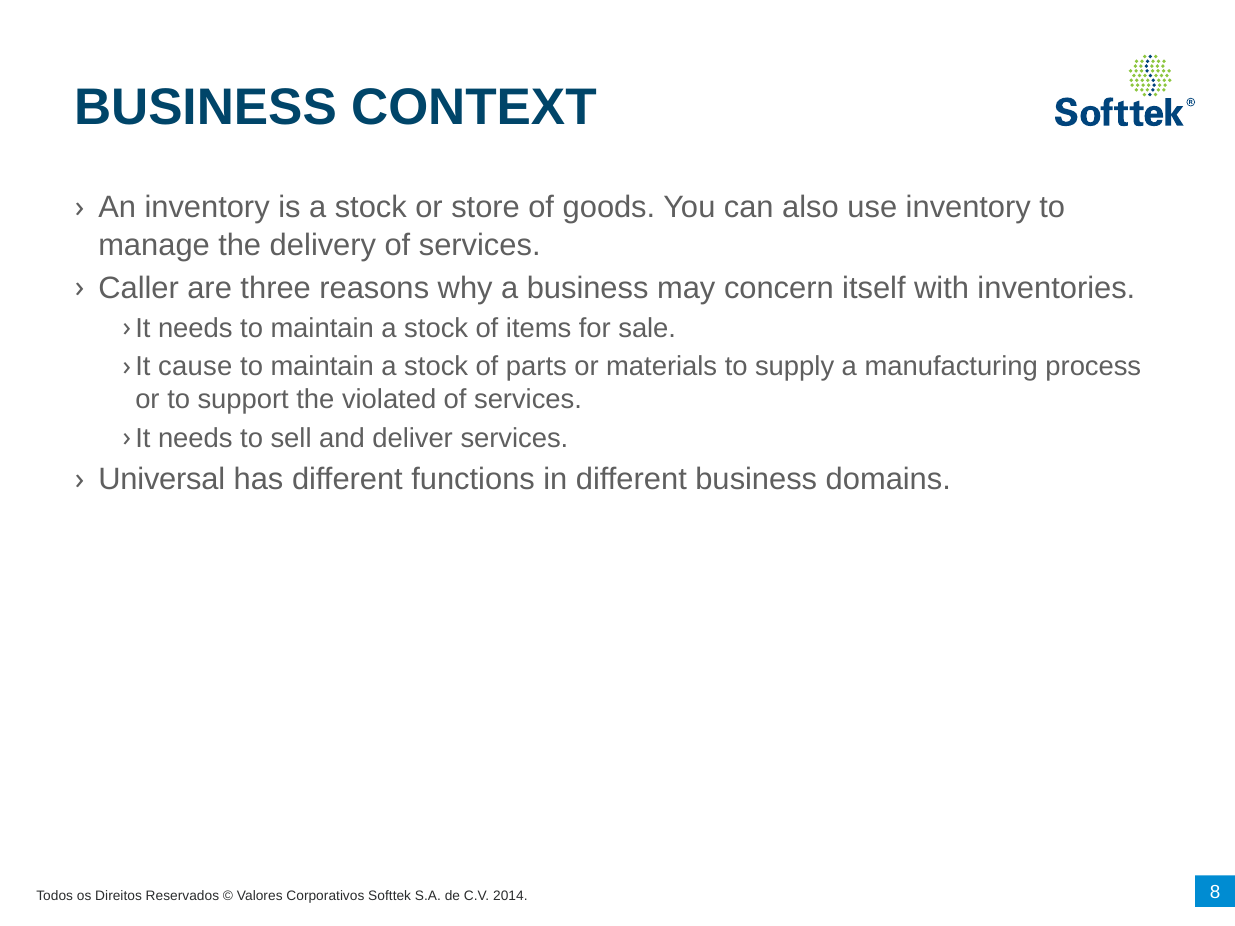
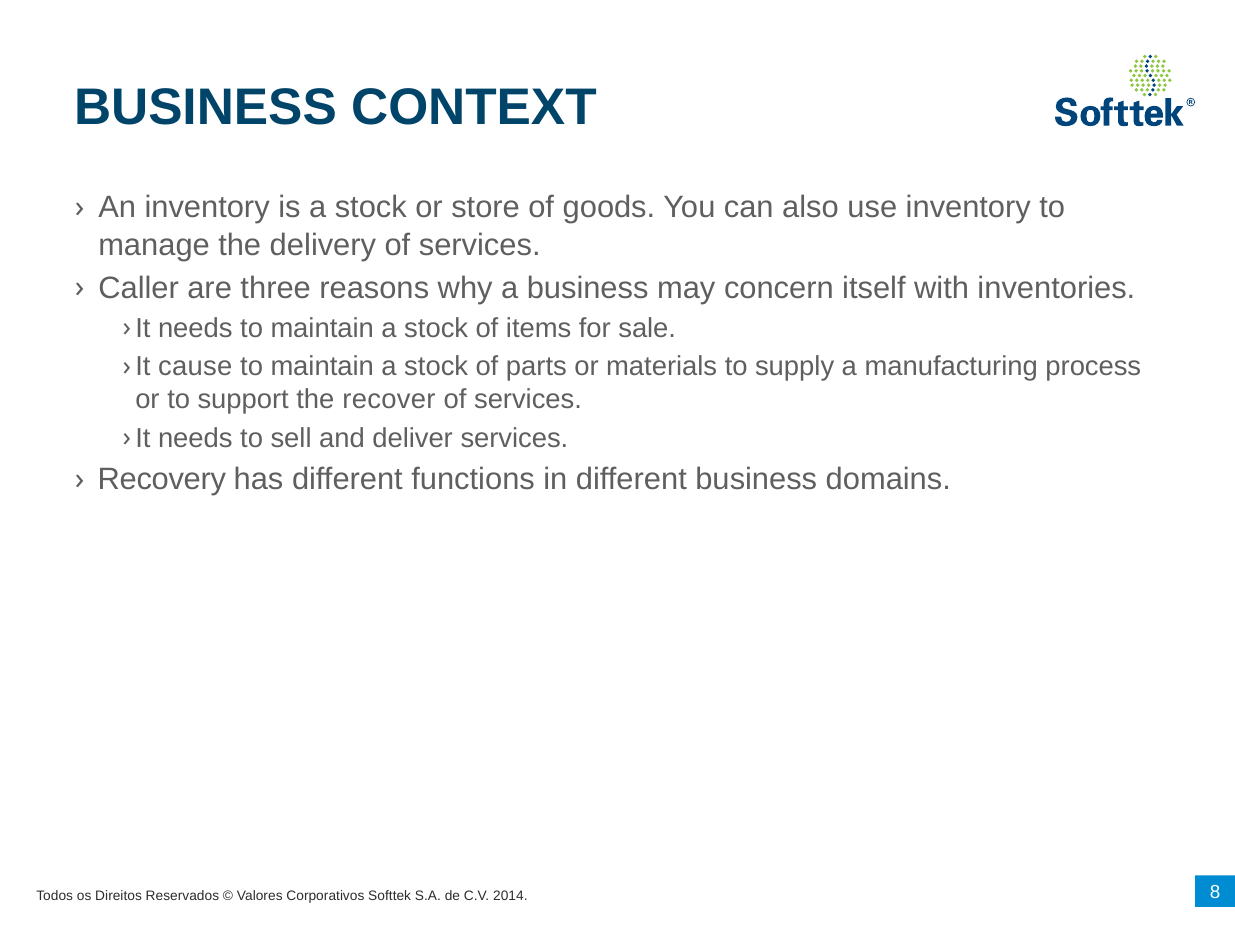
violated: violated -> recover
Universal: Universal -> Recovery
